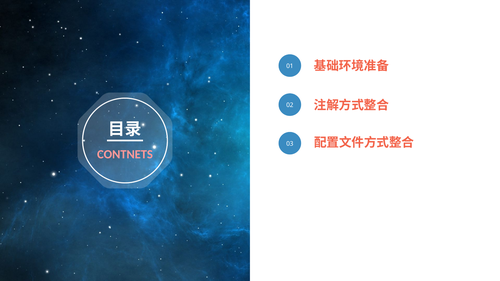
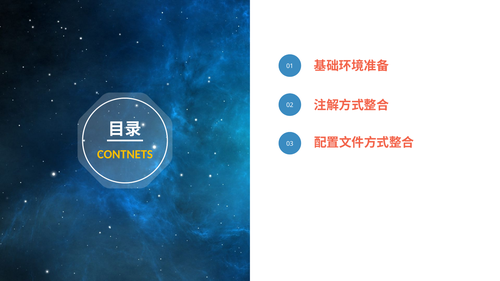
CONTNETS colour: pink -> yellow
